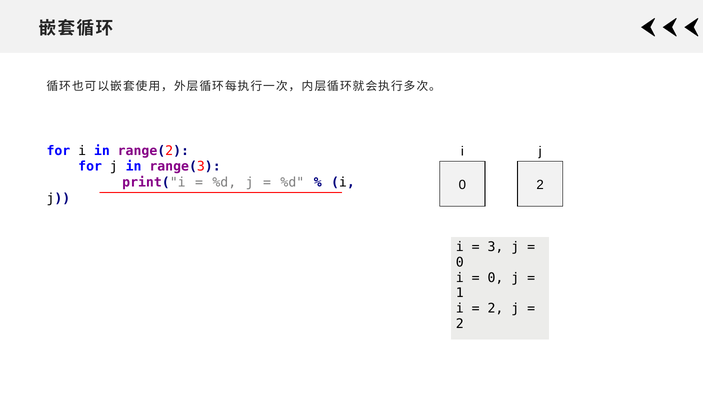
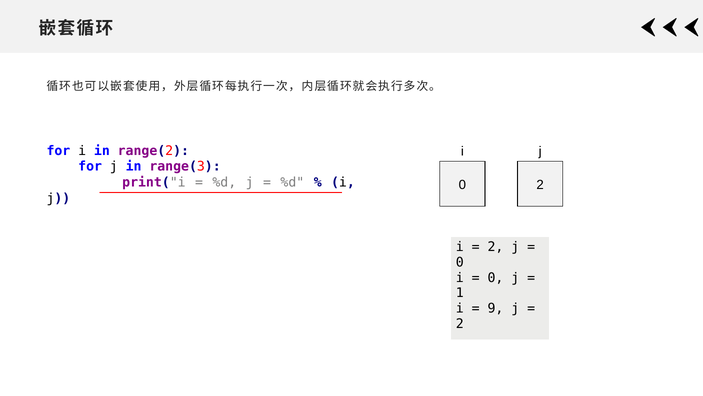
3 at (495, 247): 3 -> 2
2 at (495, 308): 2 -> 9
